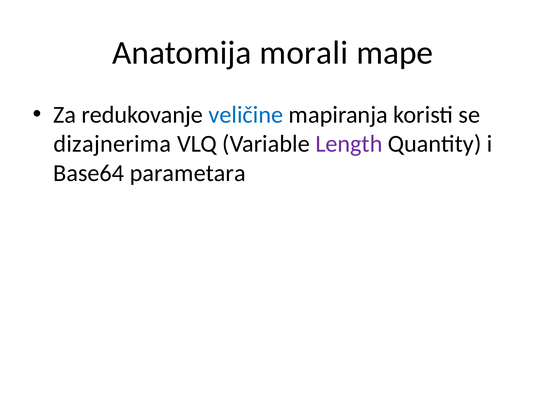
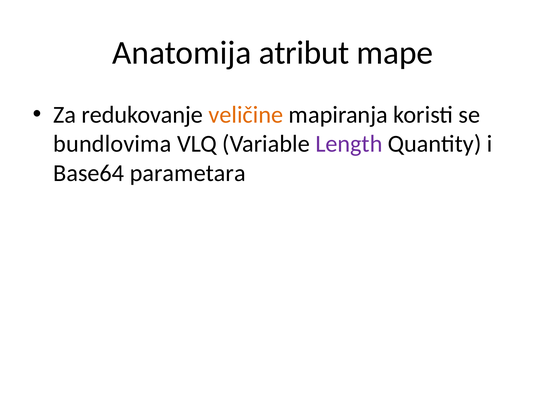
morali: morali -> atribut
veličine colour: blue -> orange
dizajnerima: dizajnerima -> bundlovima
